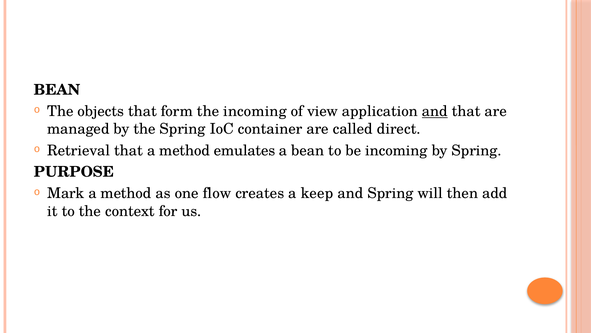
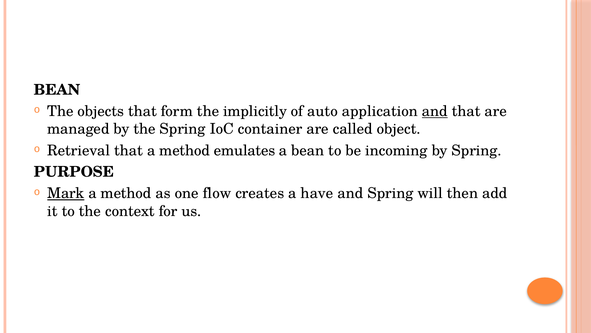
the incoming: incoming -> implicitly
view: view -> auto
direct: direct -> object
Mark underline: none -> present
keep: keep -> have
